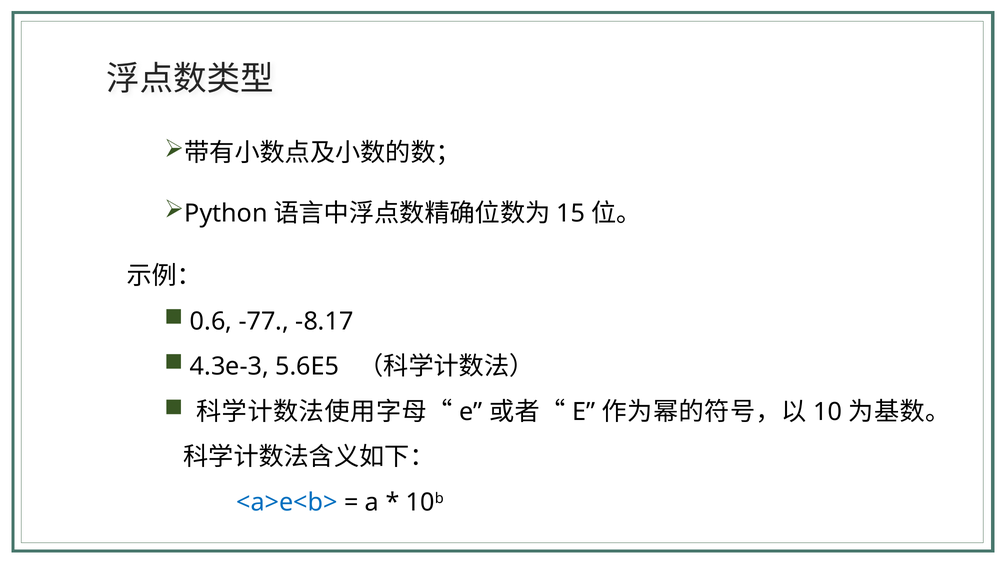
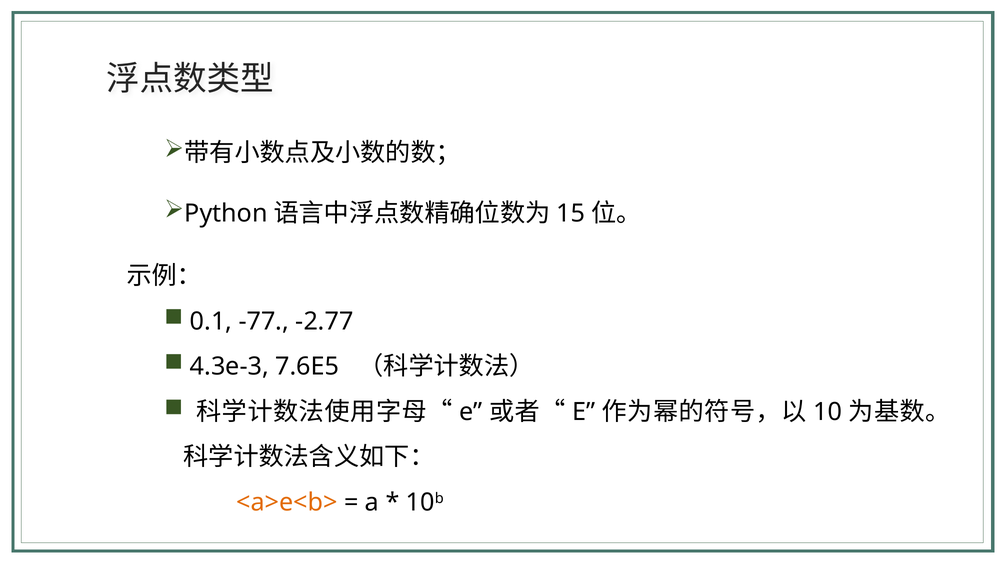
0.6: 0.6 -> 0.1
-8.17: -8.17 -> -2.77
5.6E5: 5.6E5 -> 7.6E5
<a>e<b> colour: blue -> orange
